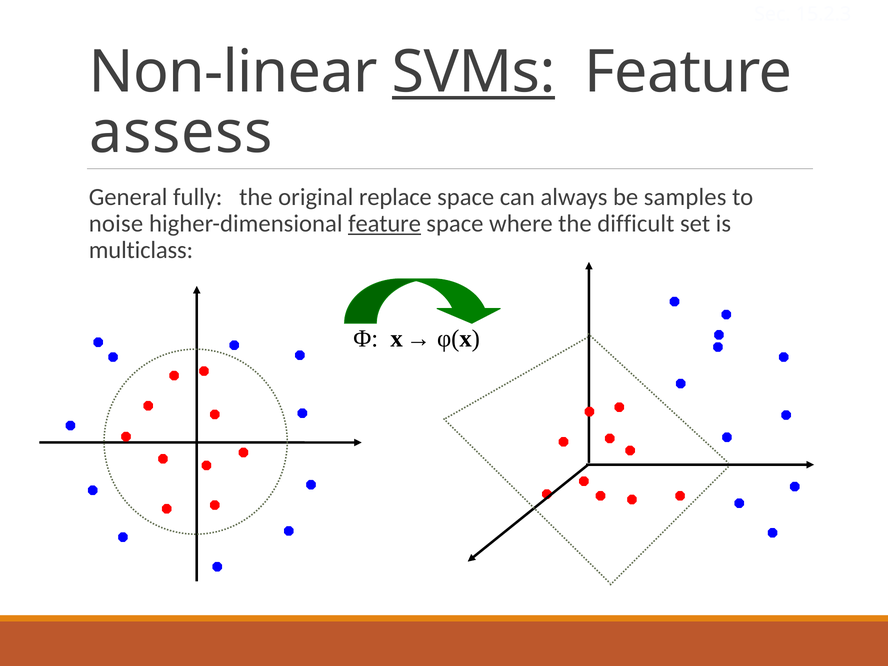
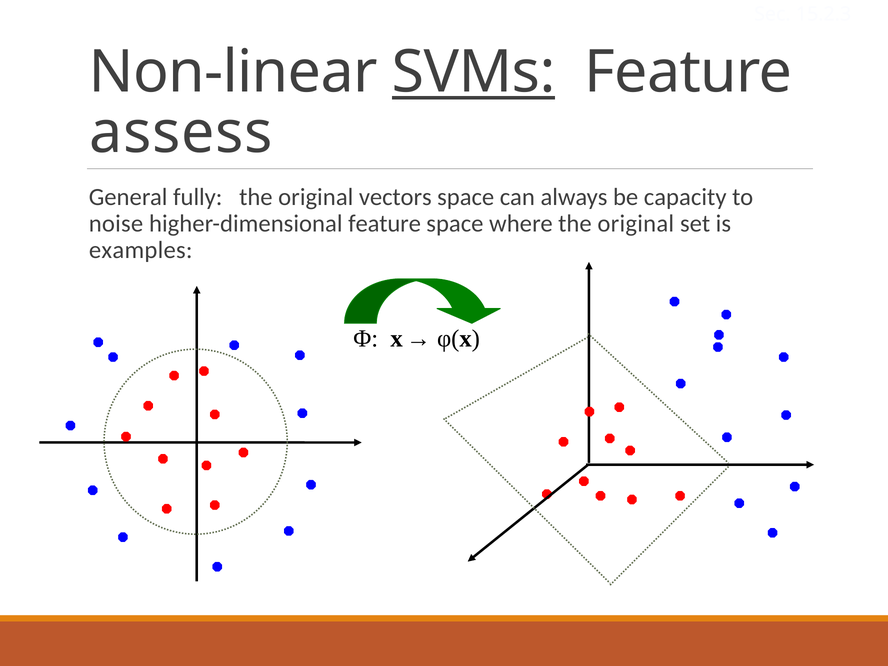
replace: replace -> vectors
samples: samples -> capacity
feature at (385, 224) underline: present -> none
where the difficult: difficult -> original
multiclass: multiclass -> examples
